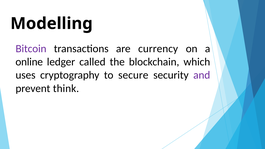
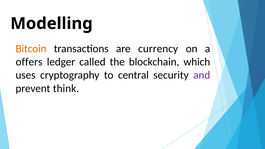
Bitcoin colour: purple -> orange
online: online -> offers
secure: secure -> central
